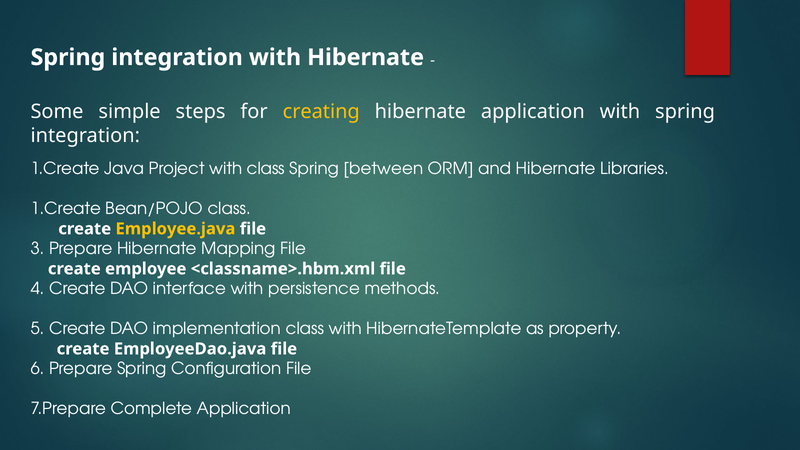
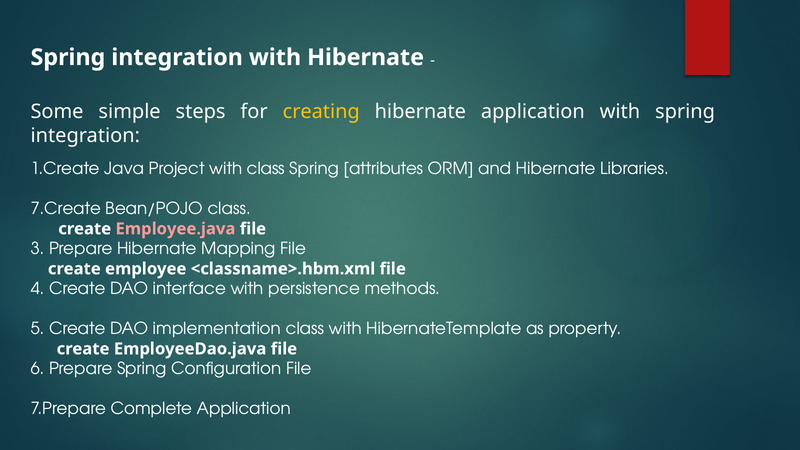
between: between -> attributes
1.Create at (66, 209): 1.Create -> 7.Create
Employee.java colour: yellow -> pink
